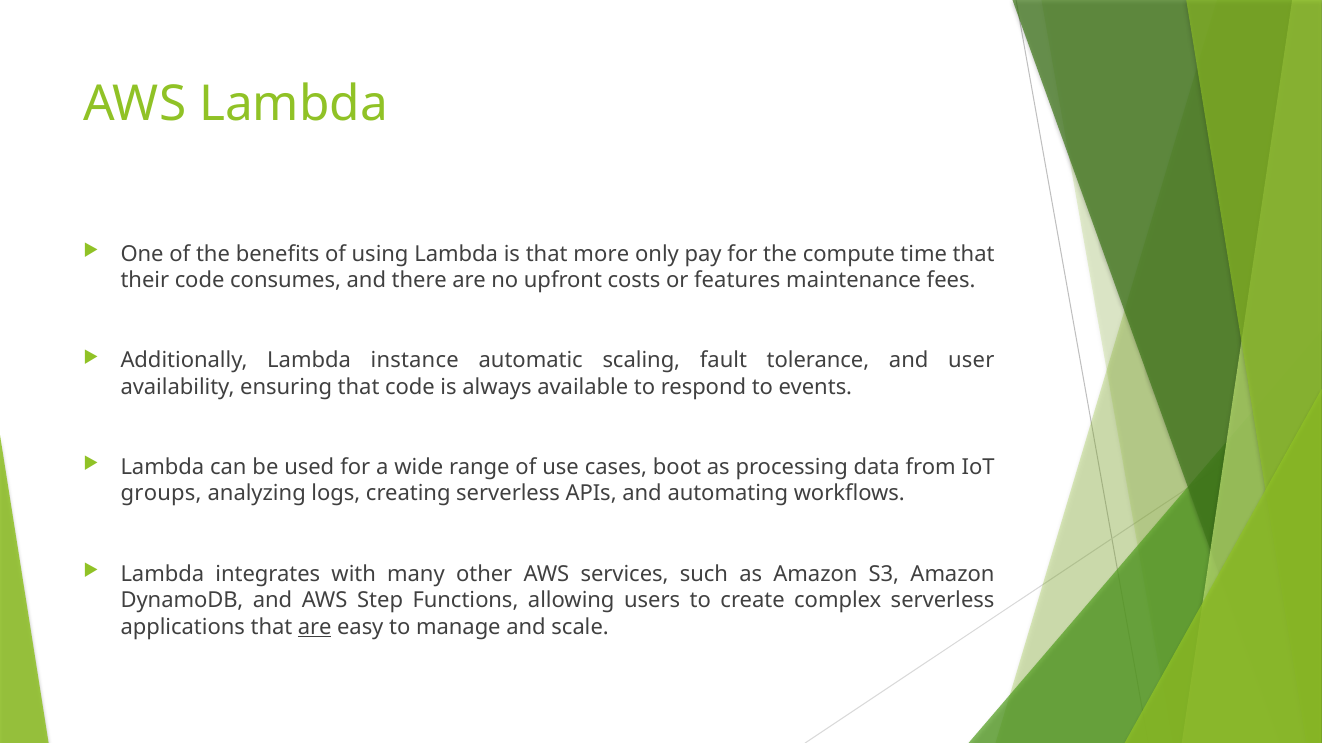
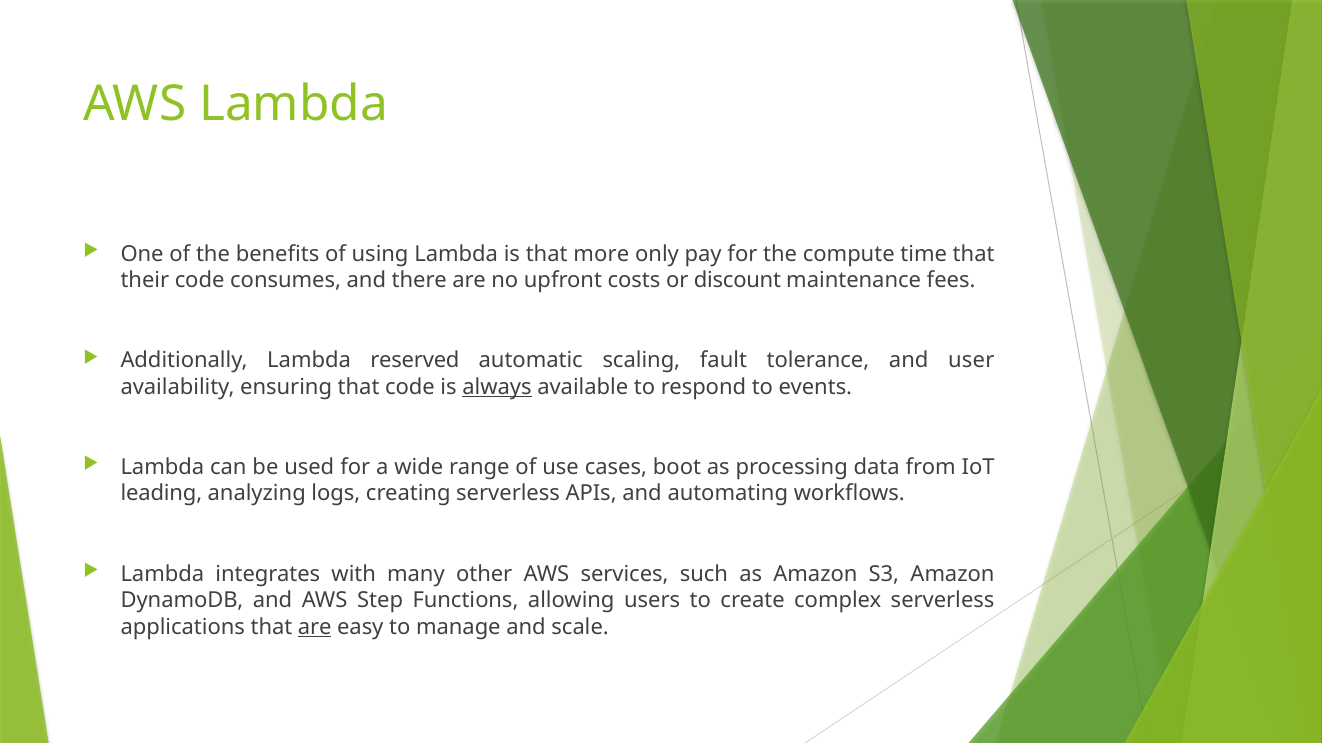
features: features -> discount
instance: instance -> reserved
always underline: none -> present
groups: groups -> leading
